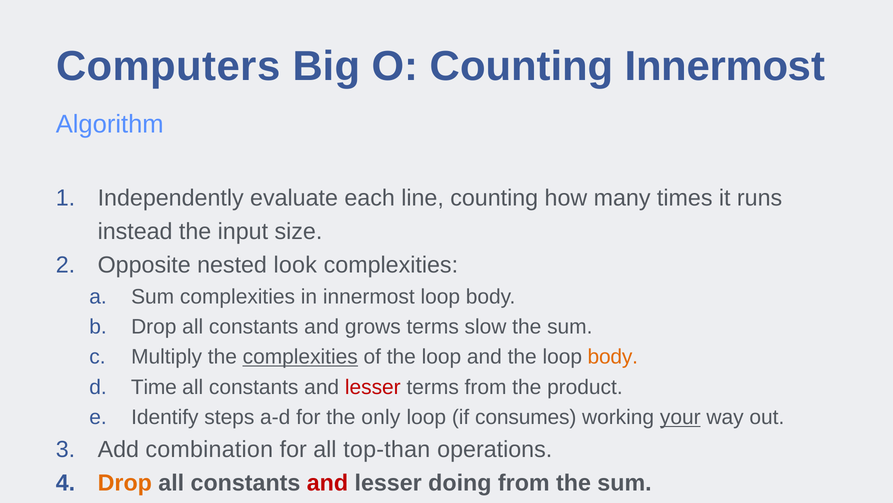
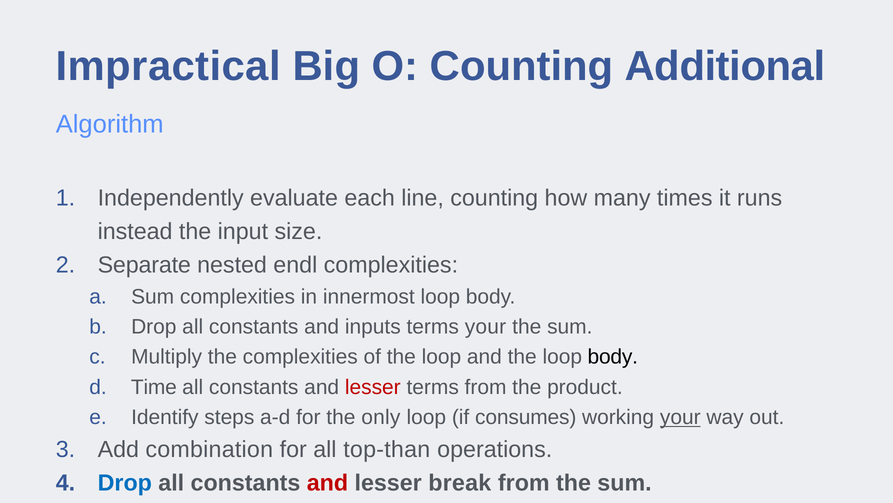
Computers: Computers -> Impractical
Counting Innermost: Innermost -> Additional
Opposite: Opposite -> Separate
look: look -> endl
grows: grows -> inputs
terms slow: slow -> your
complexities at (300, 357) underline: present -> none
body at (613, 357) colour: orange -> black
Drop at (125, 483) colour: orange -> blue
doing: doing -> break
